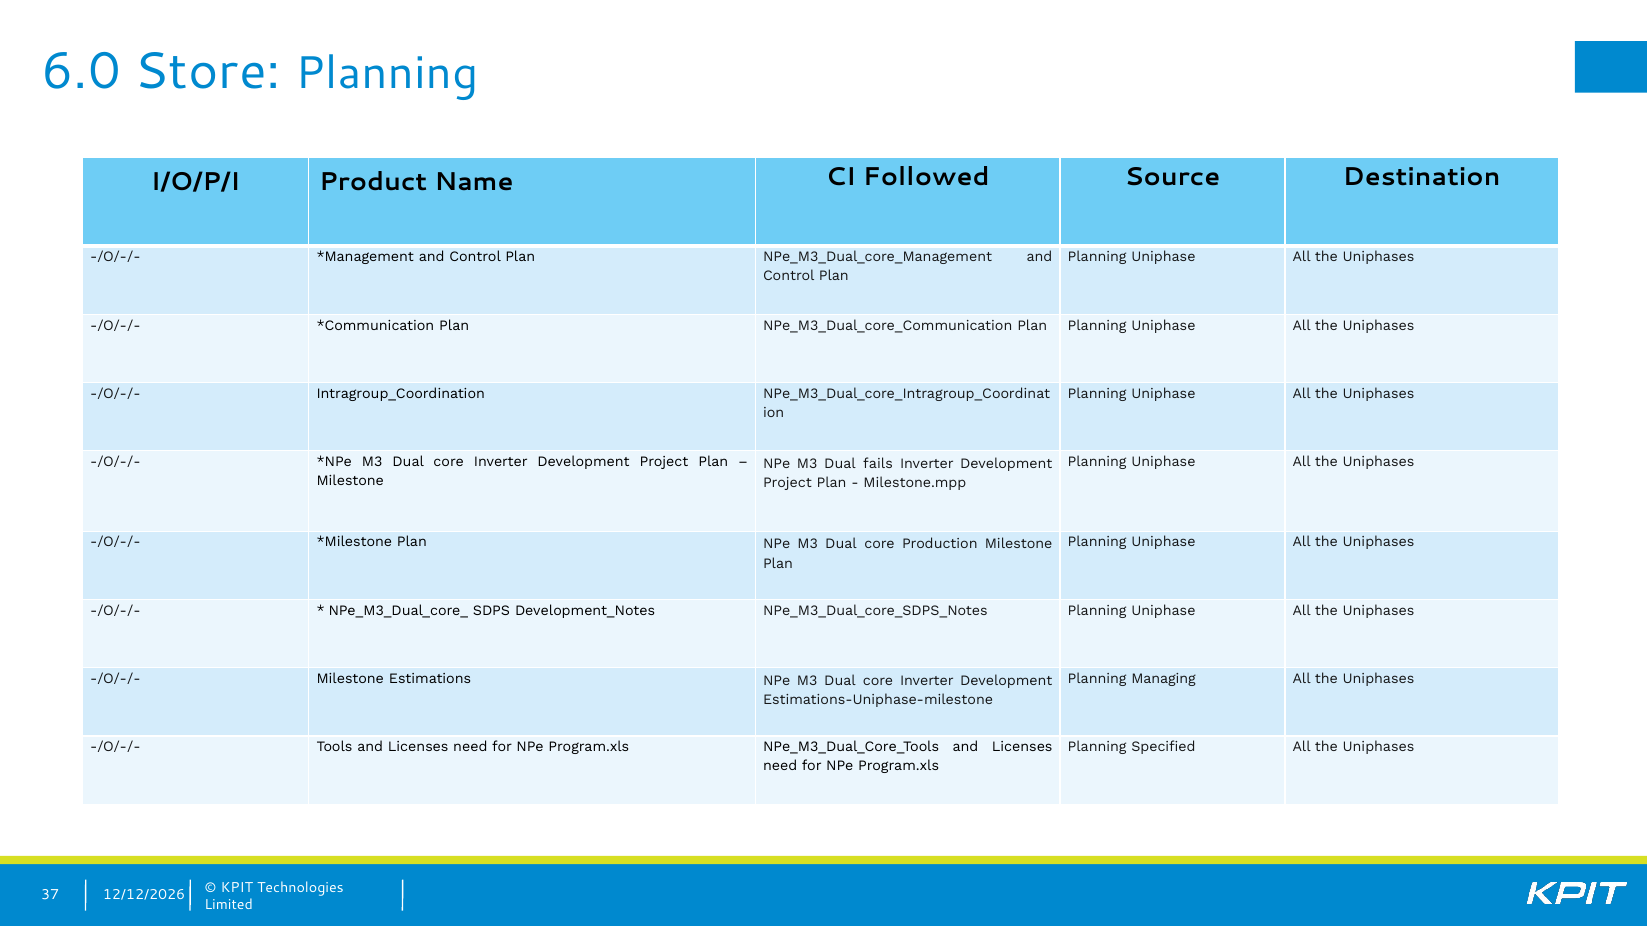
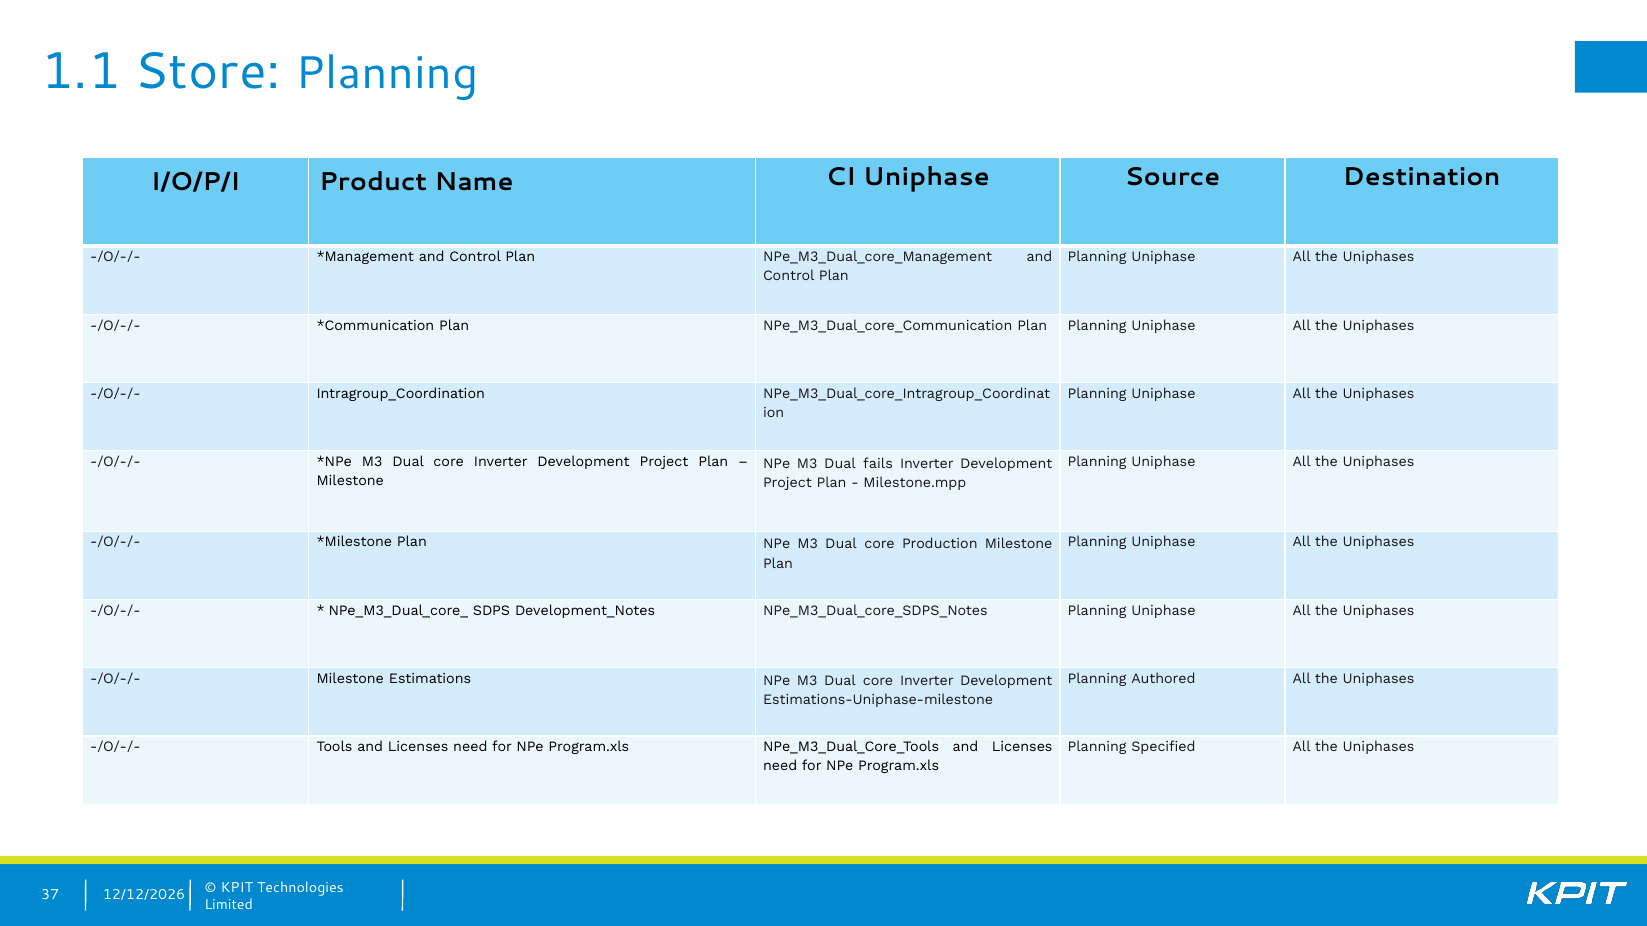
6.0: 6.0 -> 1.1
CI Followed: Followed -> Uniphase
Managing: Managing -> Authored
